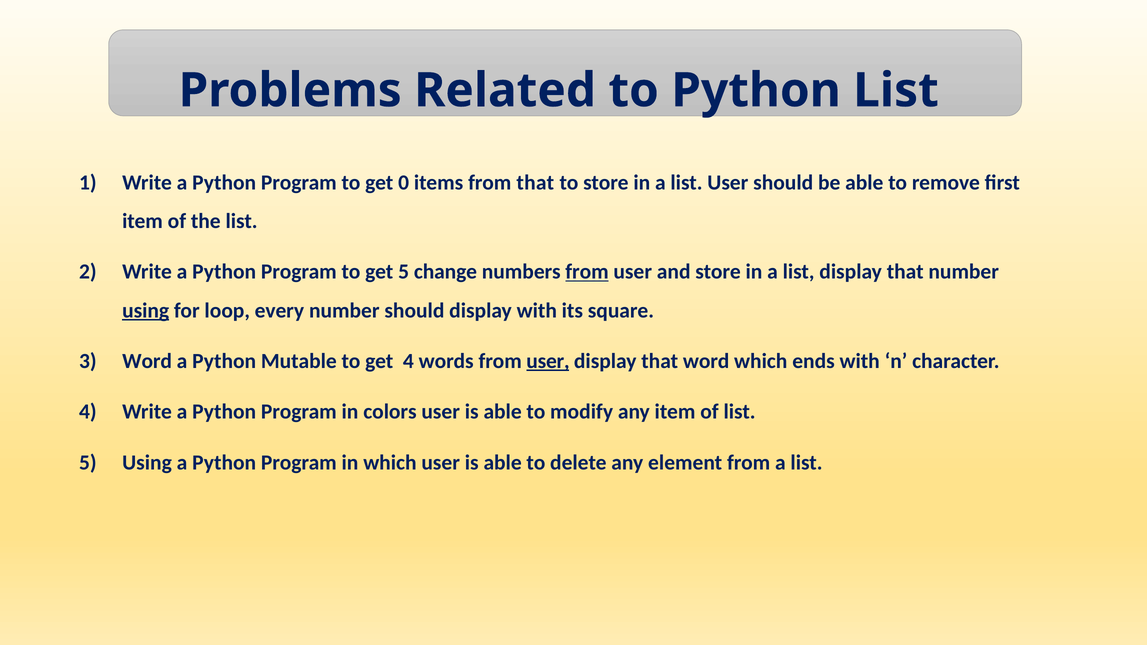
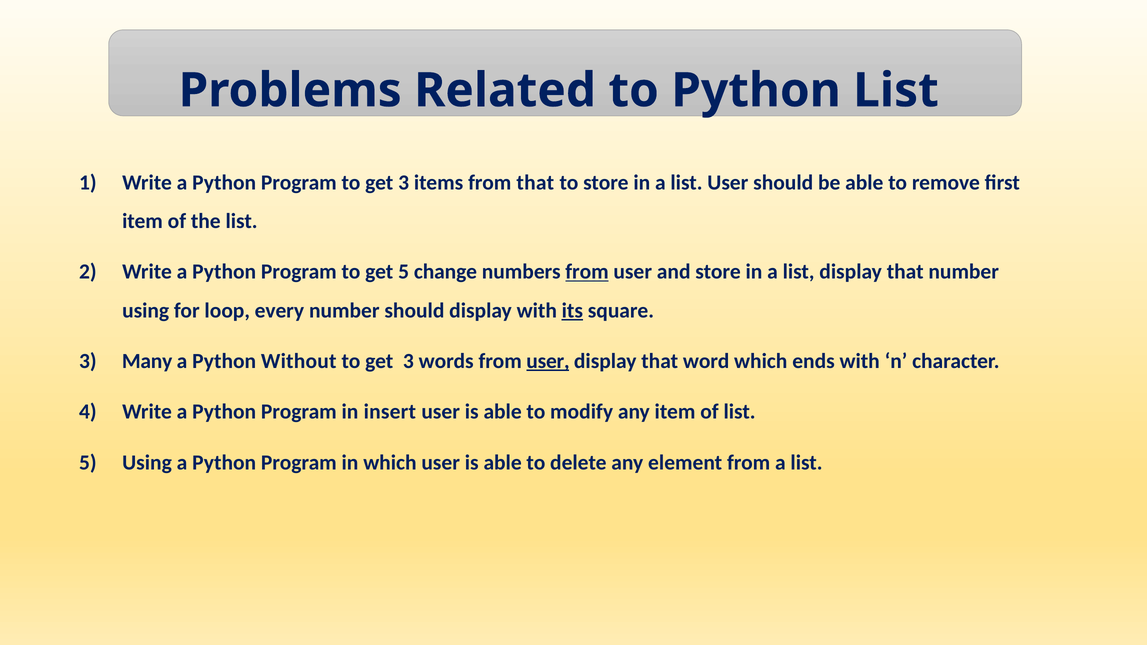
Program to get 0: 0 -> 3
using at (146, 311) underline: present -> none
its underline: none -> present
Word at (147, 361): Word -> Many
Mutable: Mutable -> Without
4 at (408, 361): 4 -> 3
colors: colors -> insert
